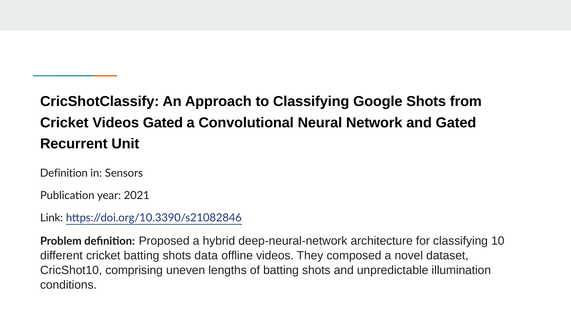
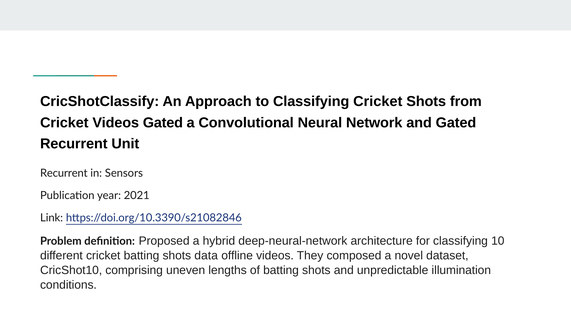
Classifying Google: Google -> Cricket
Definition at (64, 173): Definition -> Recurrent
